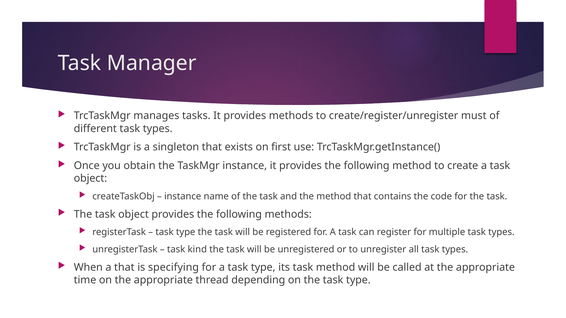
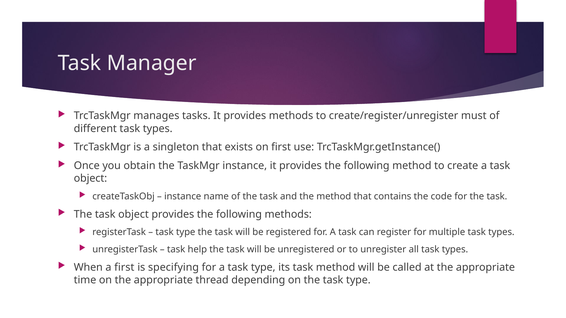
kind: kind -> help
a that: that -> first
